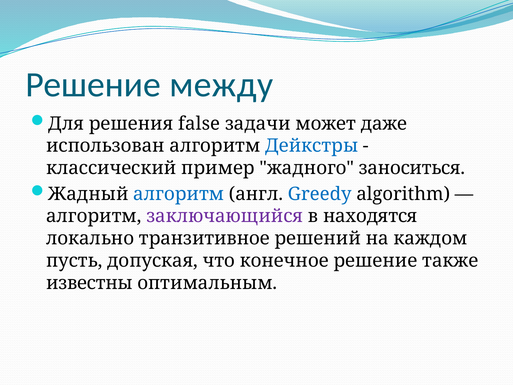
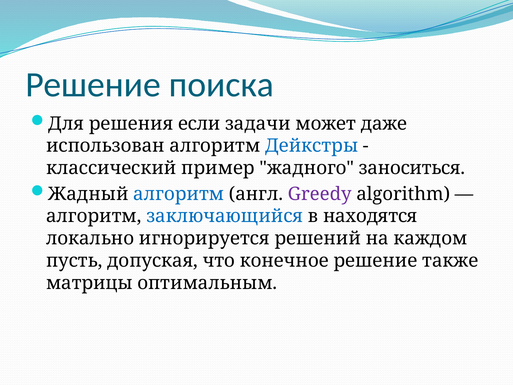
между: между -> поиска
false: false -> если
Greedy colour: blue -> purple
заключающийся colour: purple -> blue
транзитивное: транзитивное -> игнорируется
известны: известны -> матрицы
